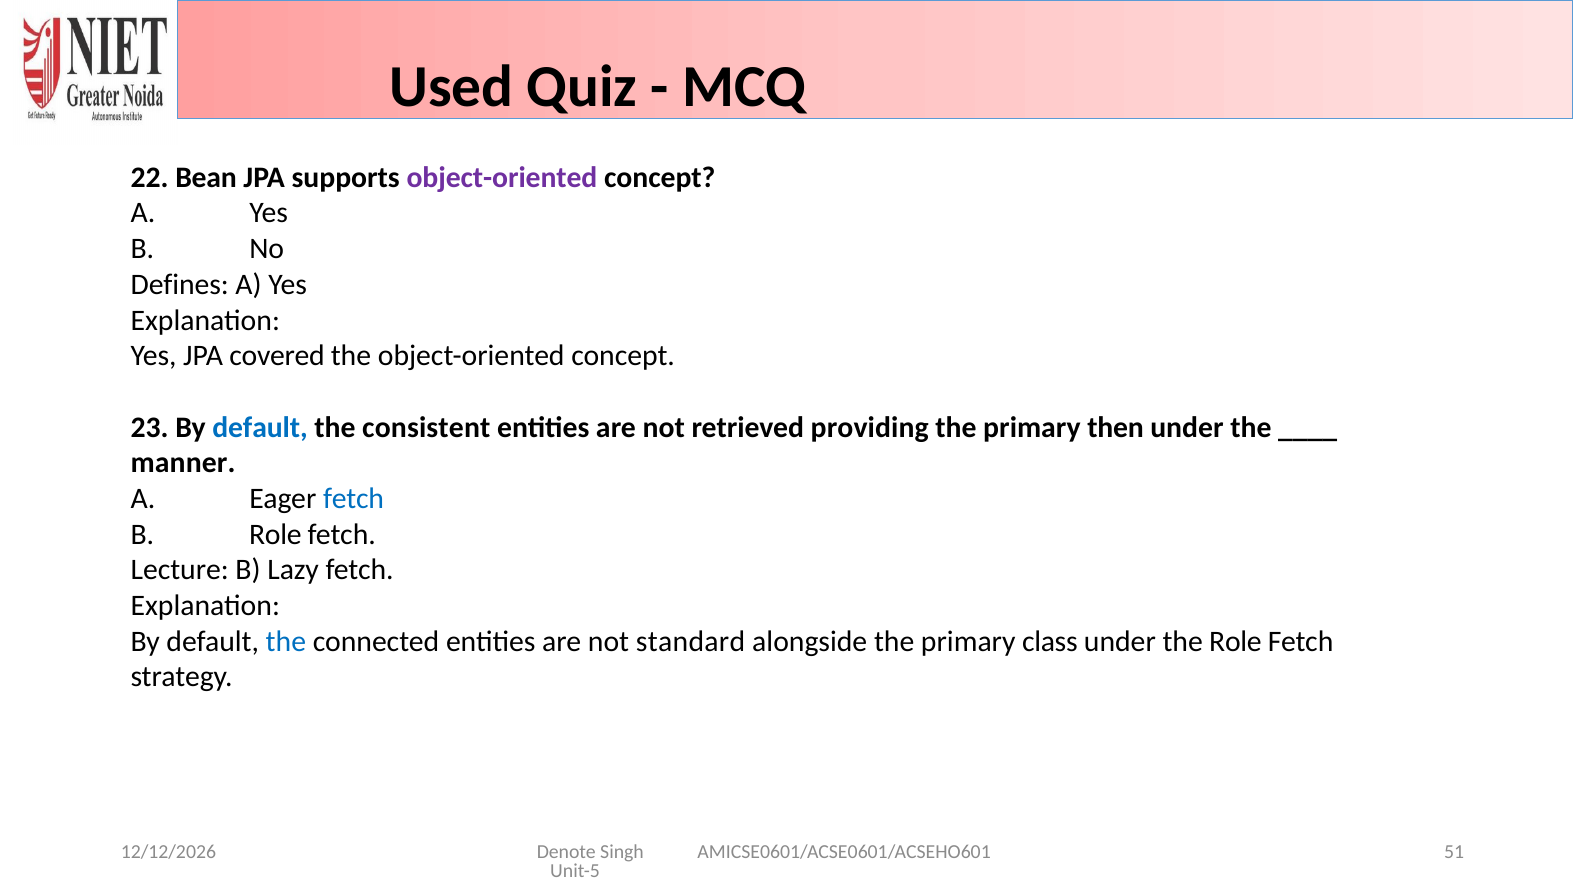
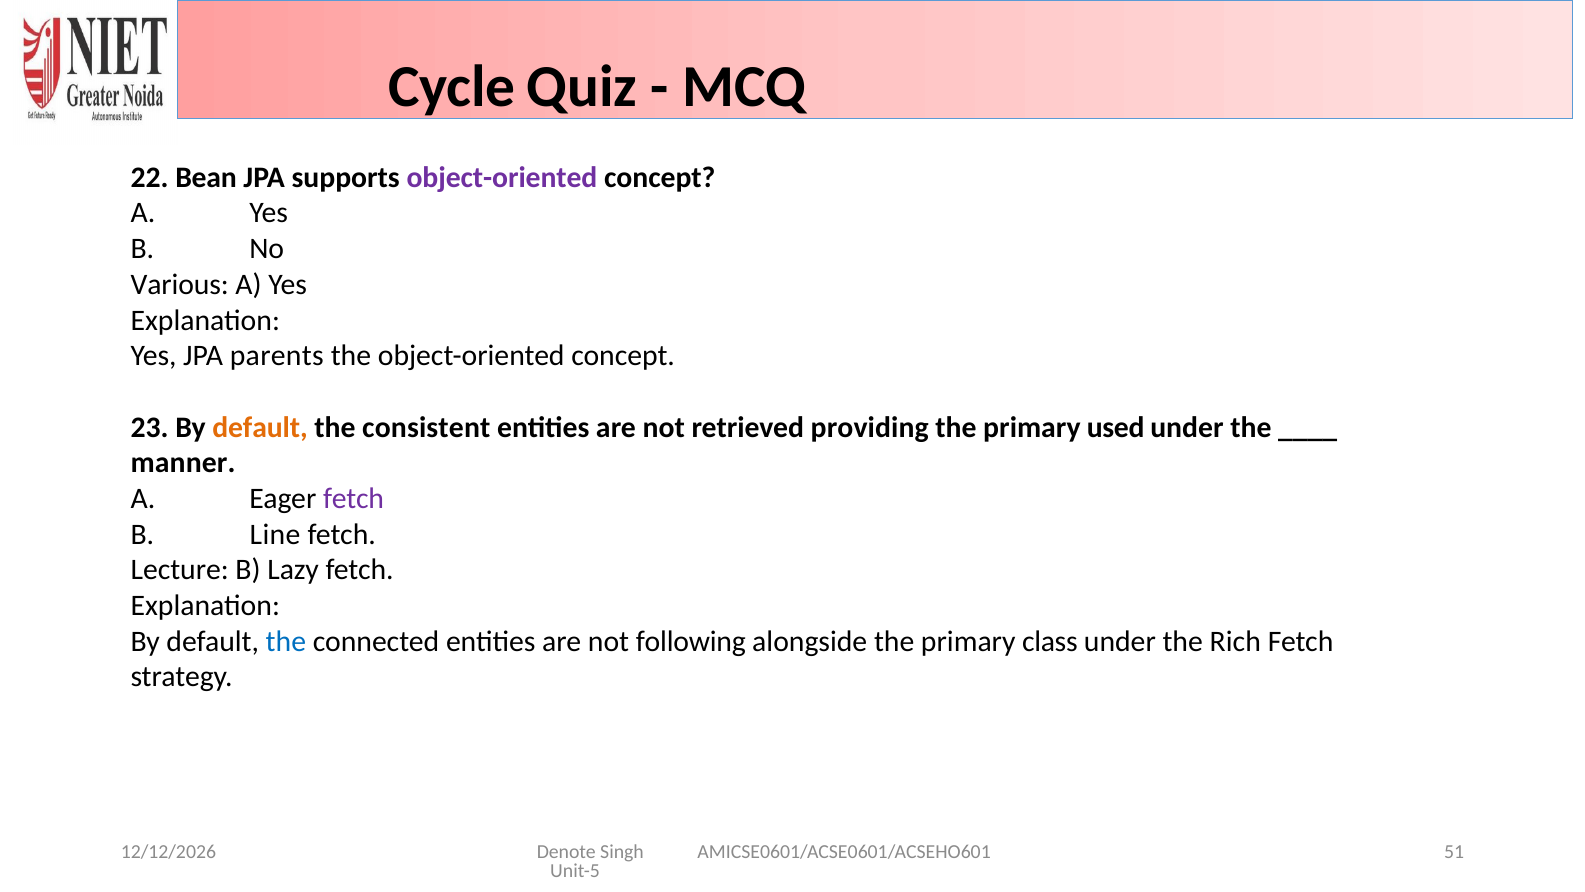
Used: Used -> Cycle
Defines: Defines -> Various
covered: covered -> parents
default at (260, 427) colour: blue -> orange
then: then -> used
fetch at (354, 498) colour: blue -> purple
B Role: Role -> Line
standard: standard -> following
the Role: Role -> Rich
